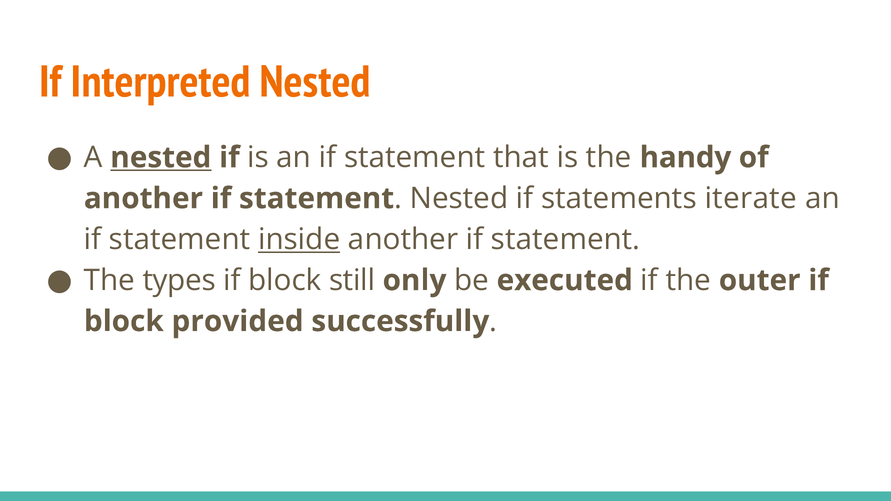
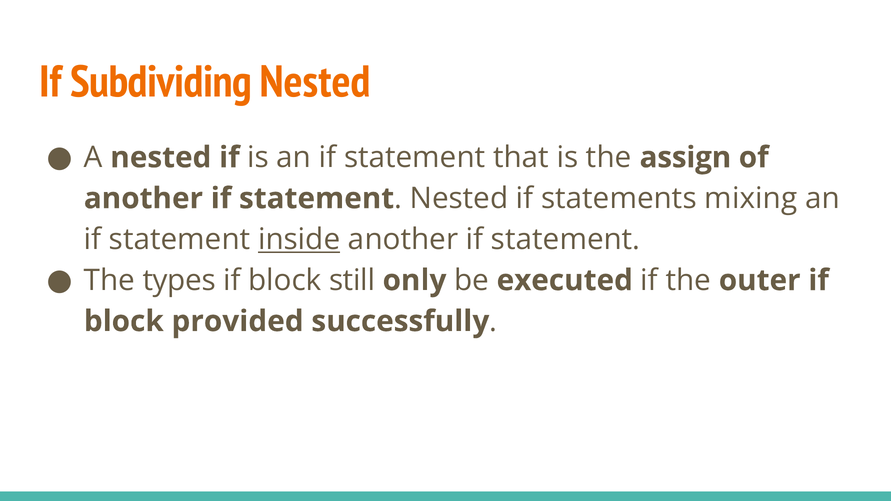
Interpreted: Interpreted -> Subdividing
nested at (161, 158) underline: present -> none
handy: handy -> assign
iterate: iterate -> mixing
